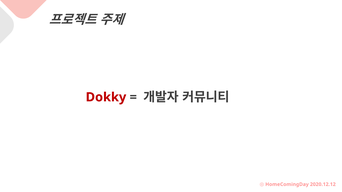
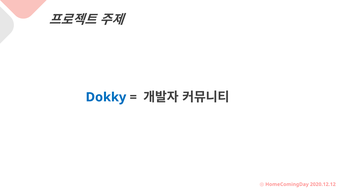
Dokky colour: red -> blue
